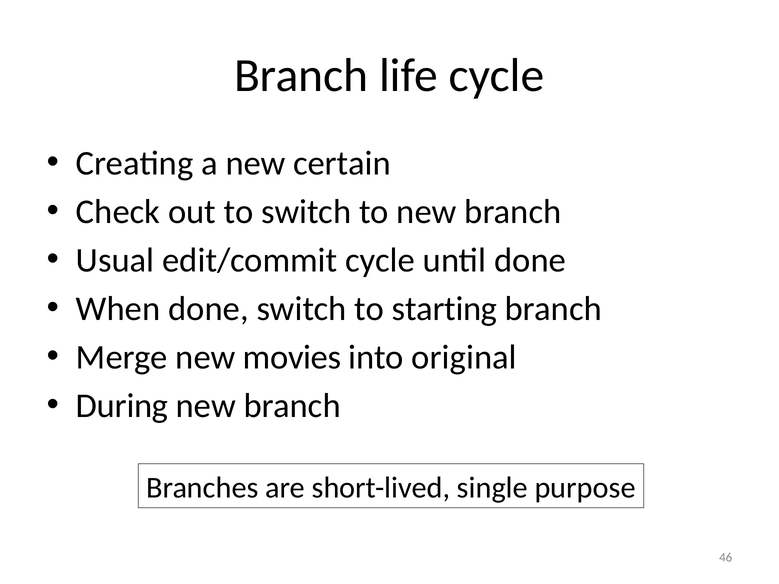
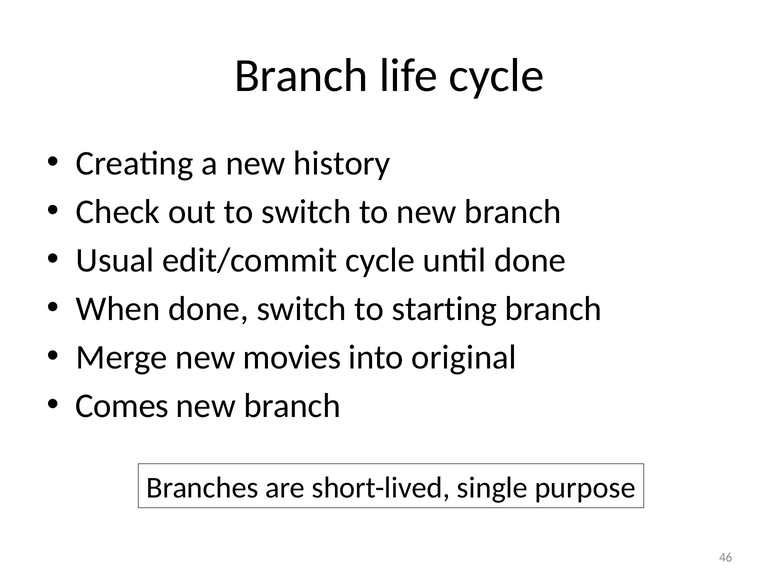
certain: certain -> history
During: During -> Comes
